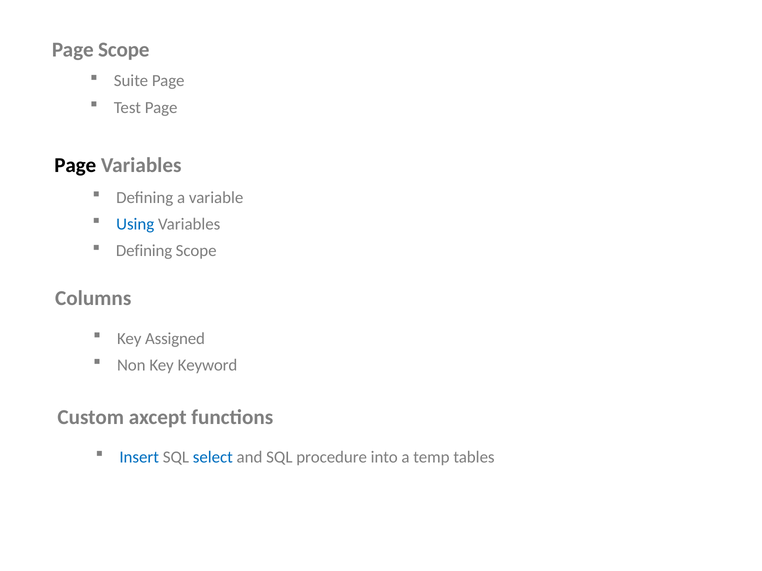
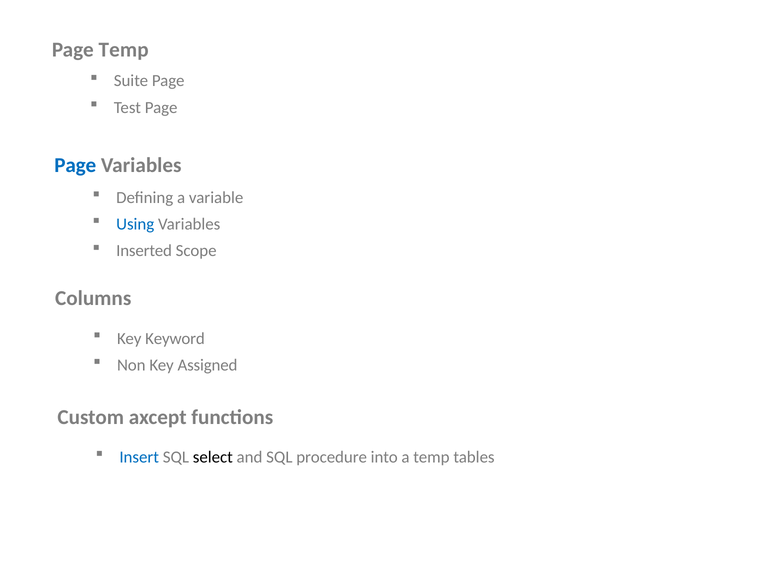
Page Scope: Scope -> Temp
Page at (75, 166) colour: black -> blue
Defining at (144, 251): Defining -> Inserted
Assigned: Assigned -> Keyword
Keyword: Keyword -> Assigned
select colour: blue -> black
